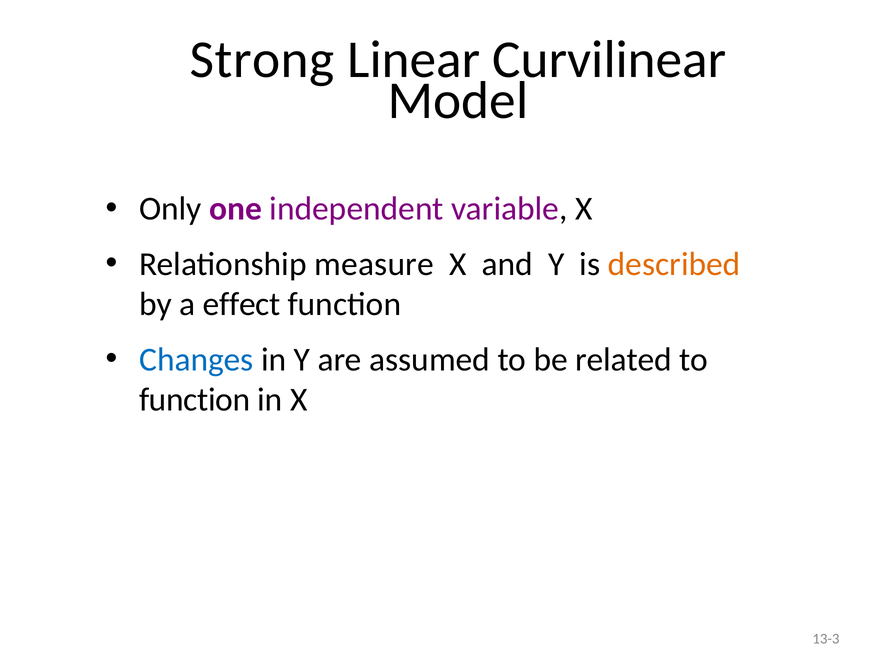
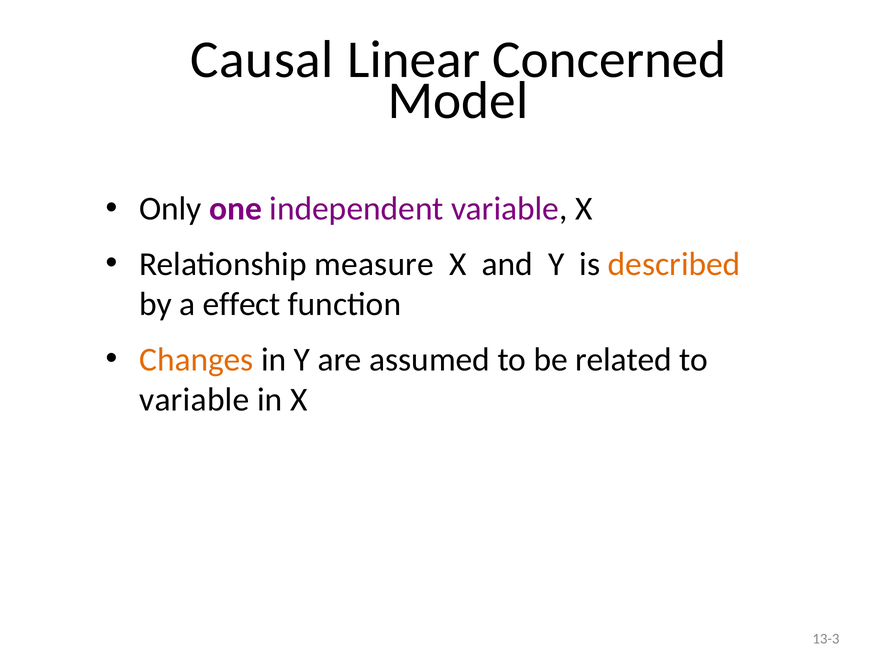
Strong: Strong -> Causal
Curvilinear: Curvilinear -> Concerned
Changes colour: blue -> orange
function at (195, 400): function -> variable
